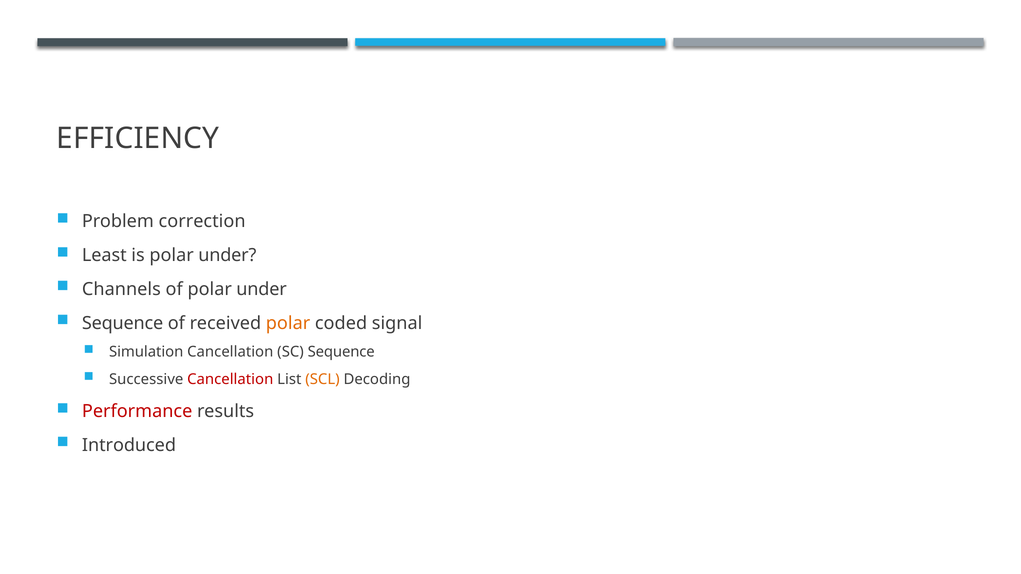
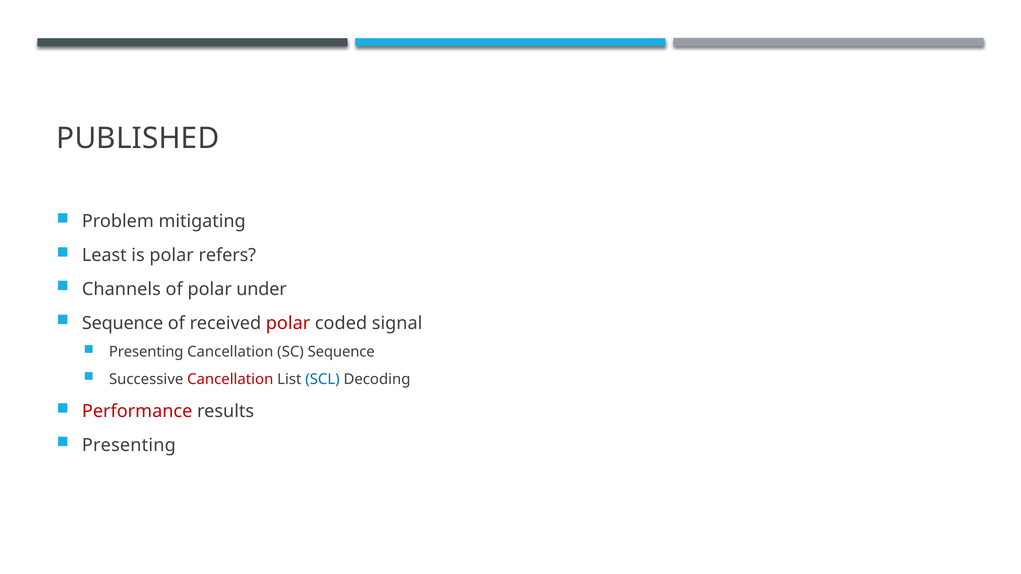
EFFICIENCY: EFFICIENCY -> PUBLISHED
correction: correction -> mitigating
is polar under: under -> refers
polar at (288, 323) colour: orange -> red
Simulation at (146, 352): Simulation -> Presenting
SCL colour: orange -> blue
Introduced at (129, 446): Introduced -> Presenting
